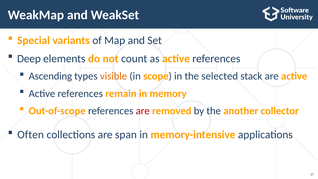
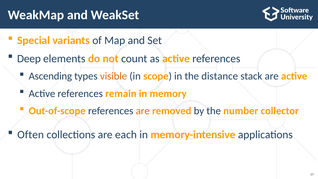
selected: selected -> distance
are at (143, 111) colour: red -> orange
another: another -> number
span: span -> each
